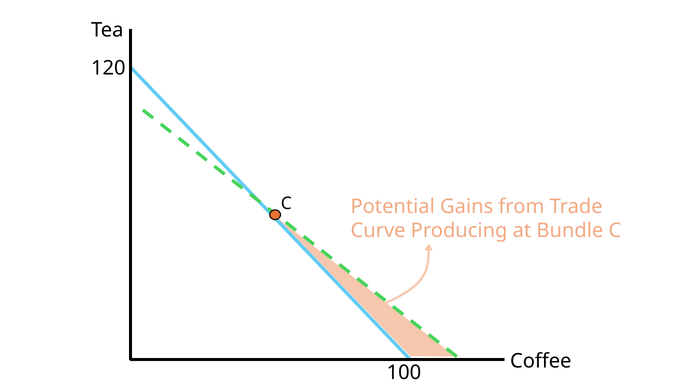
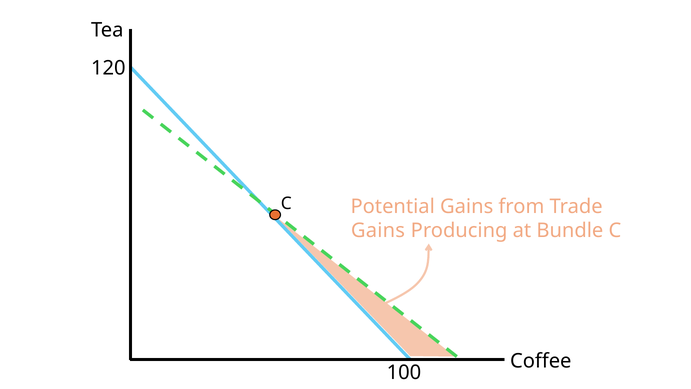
Curve at (378, 231): Curve -> Gains
